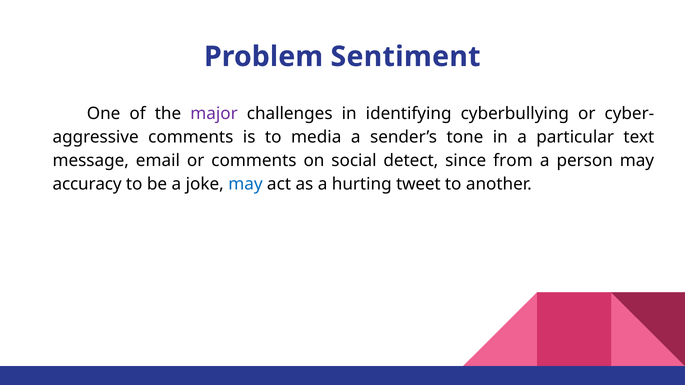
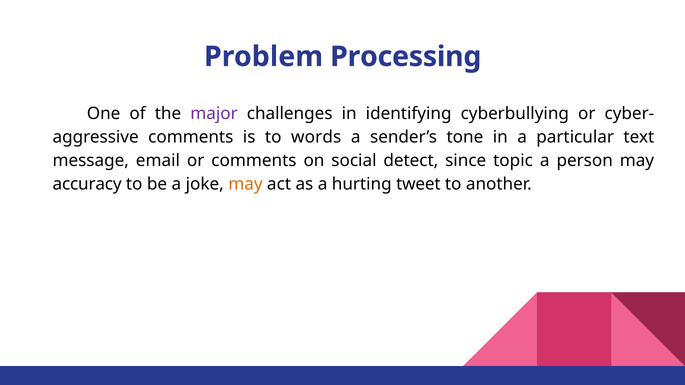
Sentiment: Sentiment -> Processing
media: media -> words
from: from -> topic
may at (245, 184) colour: blue -> orange
